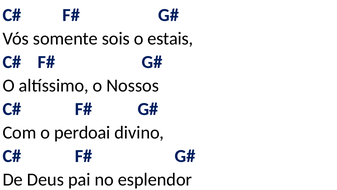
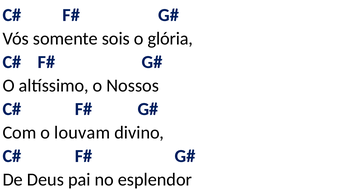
estais: estais -> glória
perdoai: perdoai -> louvam
